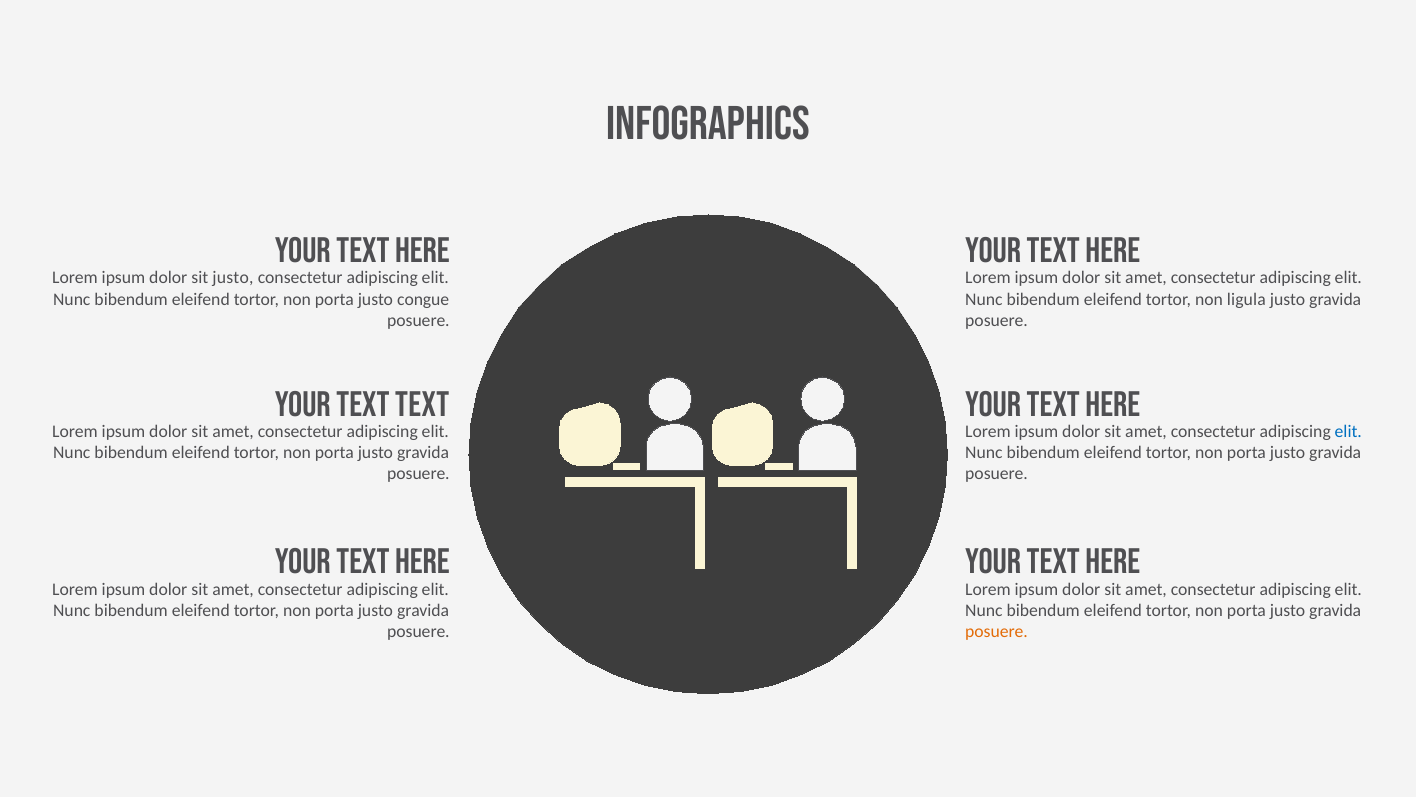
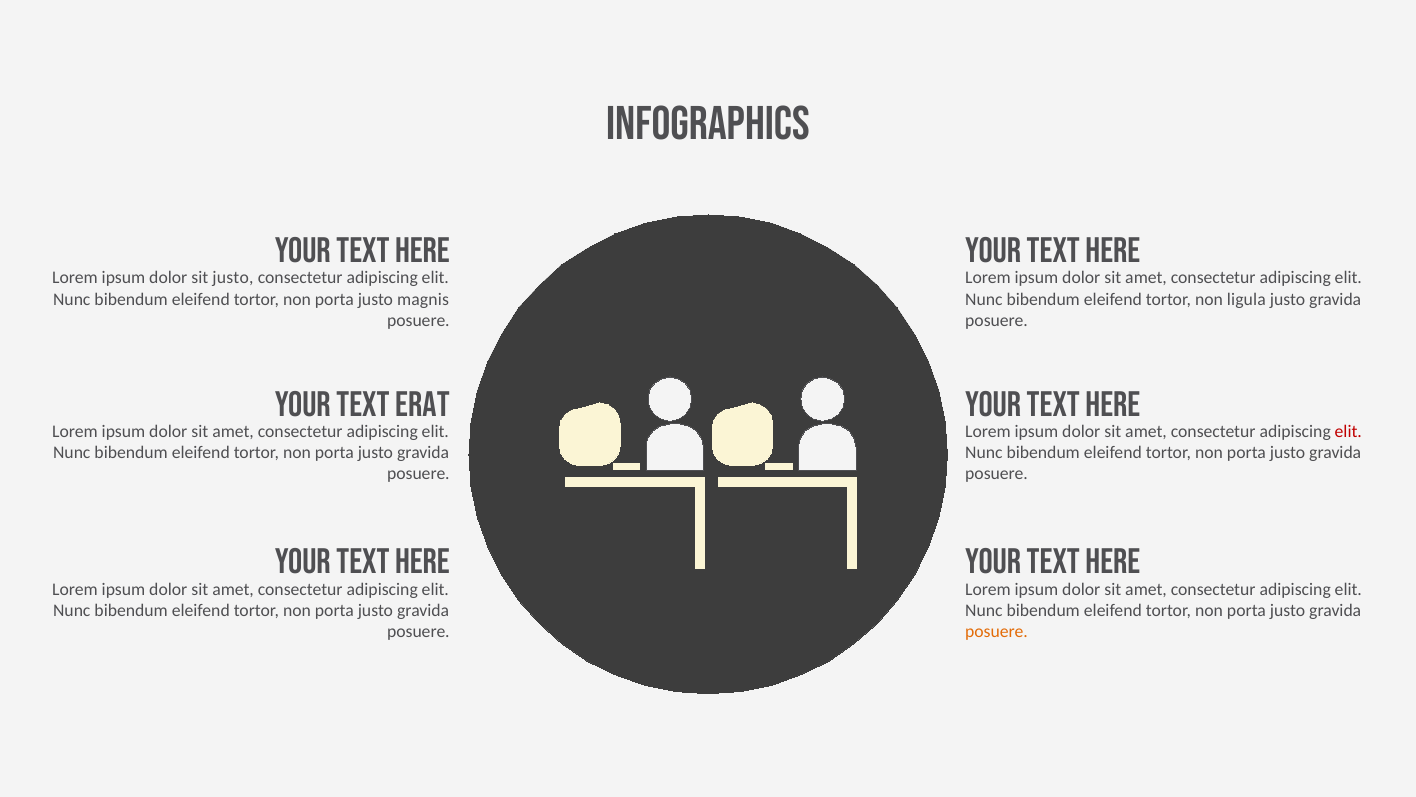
congue: congue -> magnis
text text: text -> erat
elit at (1348, 431) colour: blue -> red
